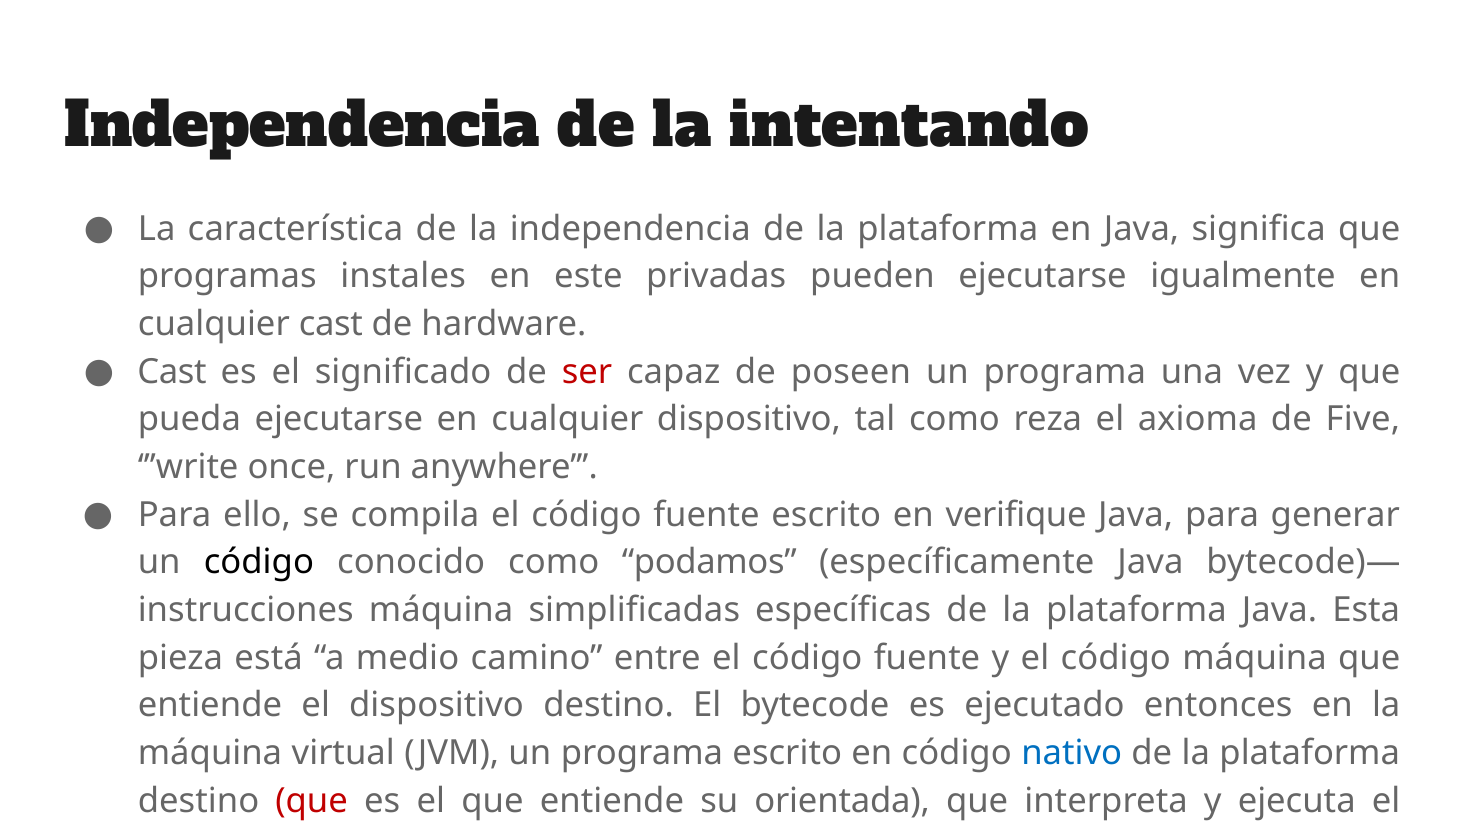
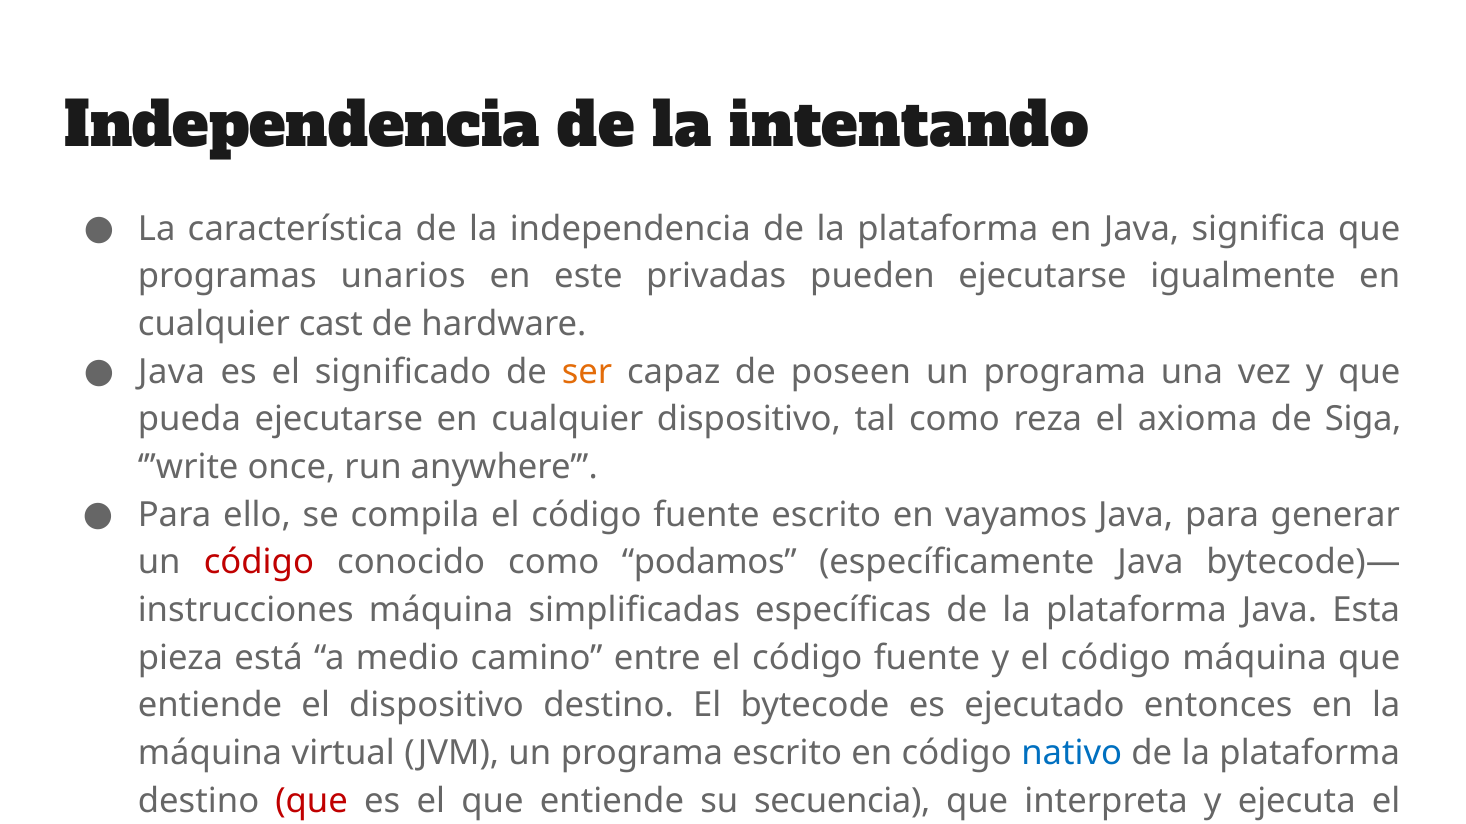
instales: instales -> unarios
Cast at (172, 372): Cast -> Java
ser colour: red -> orange
Five: Five -> Siga
verifique: verifique -> vayamos
código at (259, 563) colour: black -> red
orientada: orientada -> secuencia
